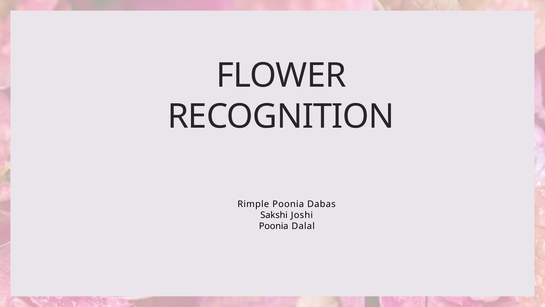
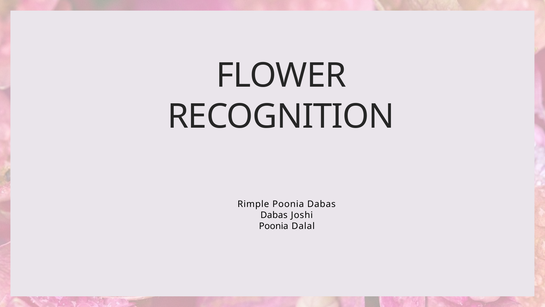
Sakshi at (274, 215): Sakshi -> Dabas
